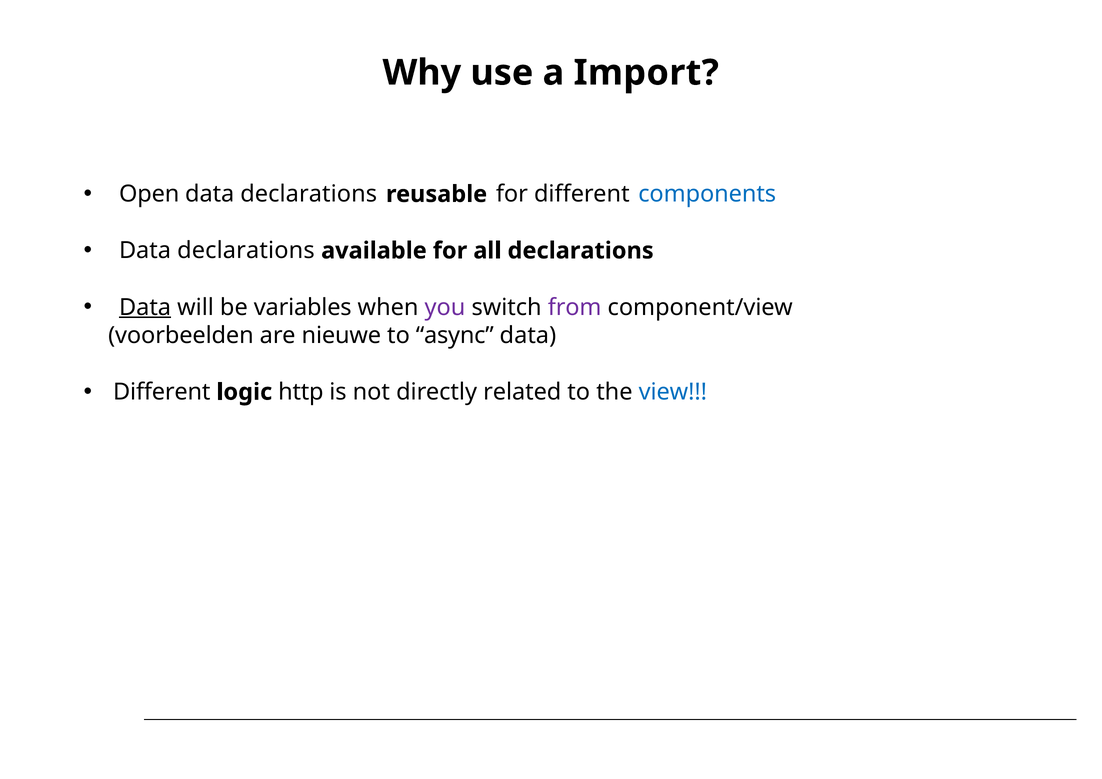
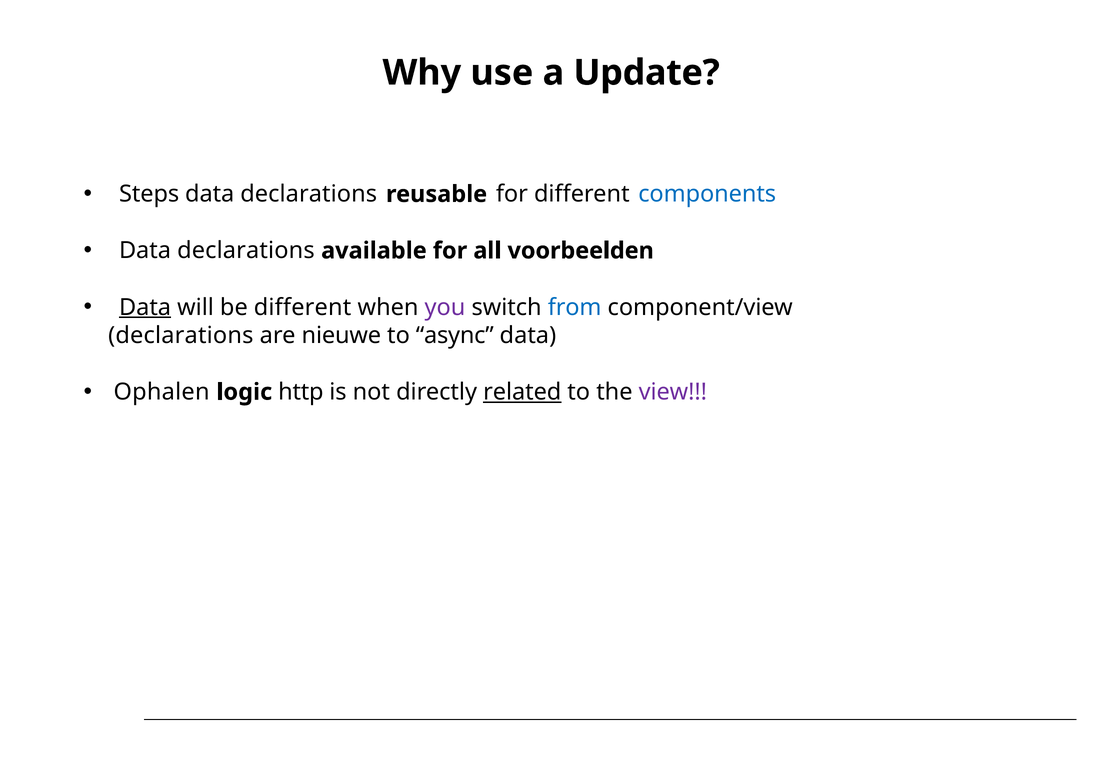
Import: Import -> Update
Open: Open -> Steps
all declarations: declarations -> voorbeelden
be variables: variables -> different
from colour: purple -> blue
voorbeelden at (181, 336): voorbeelden -> declarations
Different at (162, 392): Different -> Ophalen
related underline: none -> present
view colour: blue -> purple
